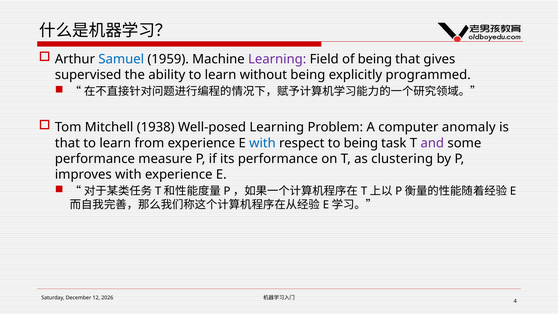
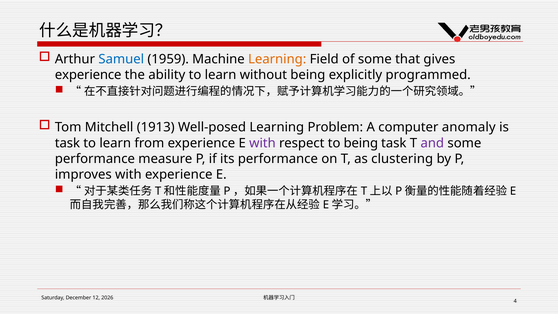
Learning at (277, 59) colour: purple -> orange
of being: being -> some
supervised at (88, 75): supervised -> experience
1938: 1938 -> 1913
that at (67, 143): that -> task
with at (262, 143) colour: blue -> purple
